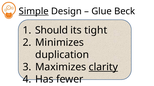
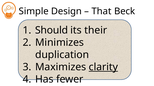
Simple underline: present -> none
Glue: Glue -> That
tight: tight -> their
